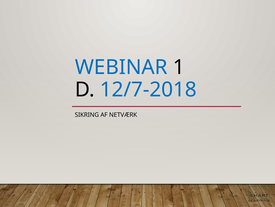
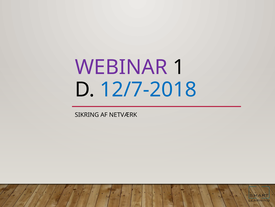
WEBINAR colour: blue -> purple
